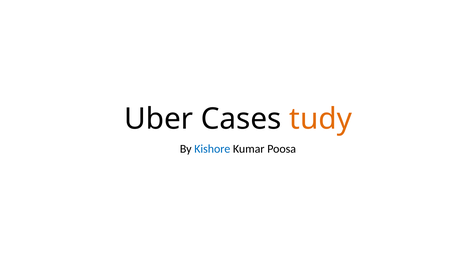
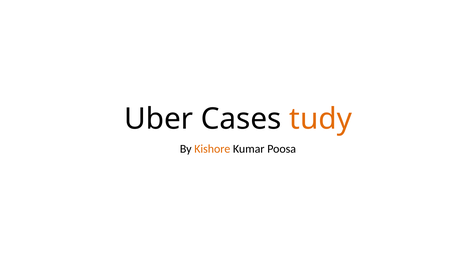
Kishore colour: blue -> orange
